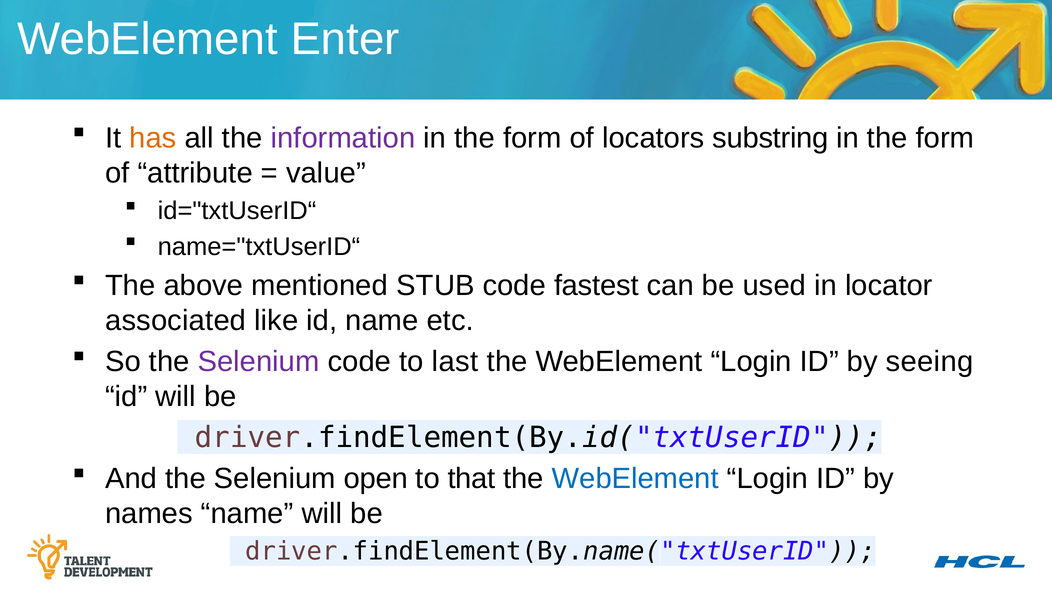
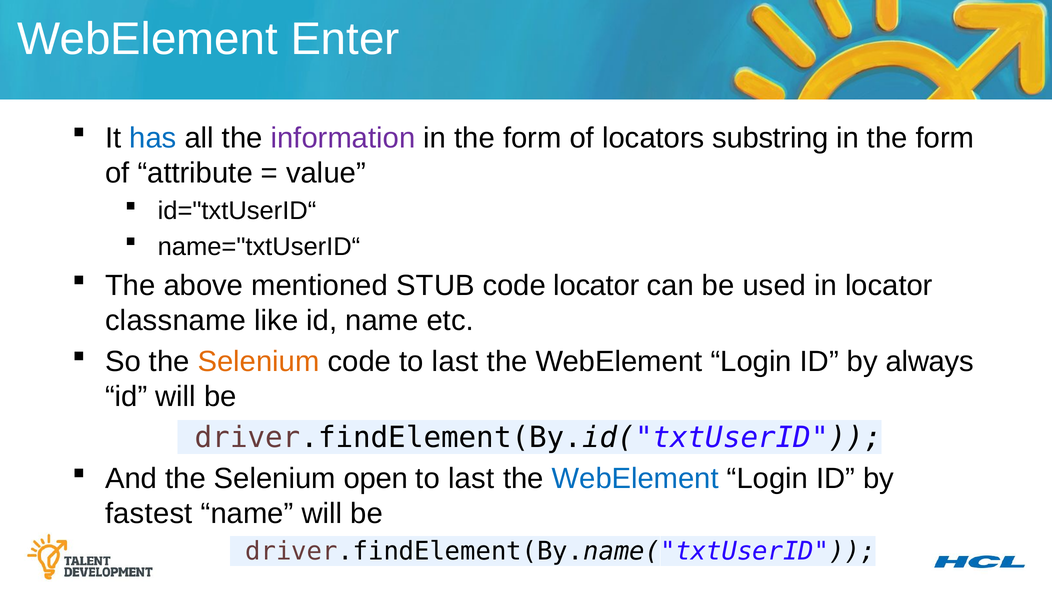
has colour: orange -> blue
code fastest: fastest -> locator
associated: associated -> classname
Selenium at (259, 362) colour: purple -> orange
seeing: seeing -> always
that at (472, 478): that -> last
names: names -> fastest
